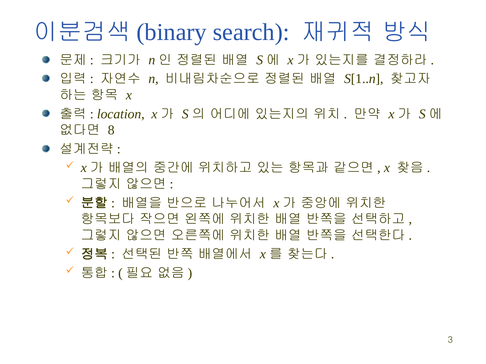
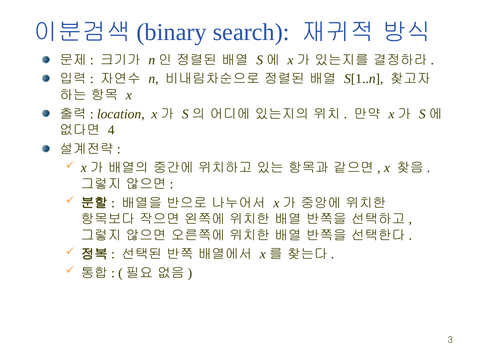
8: 8 -> 4
